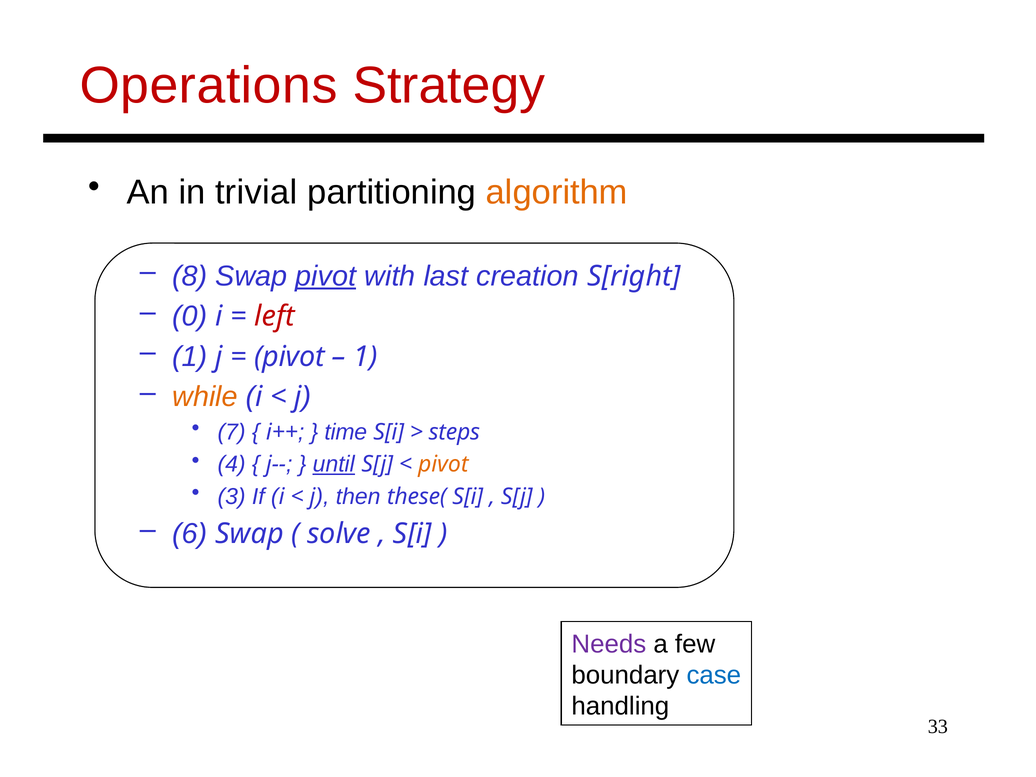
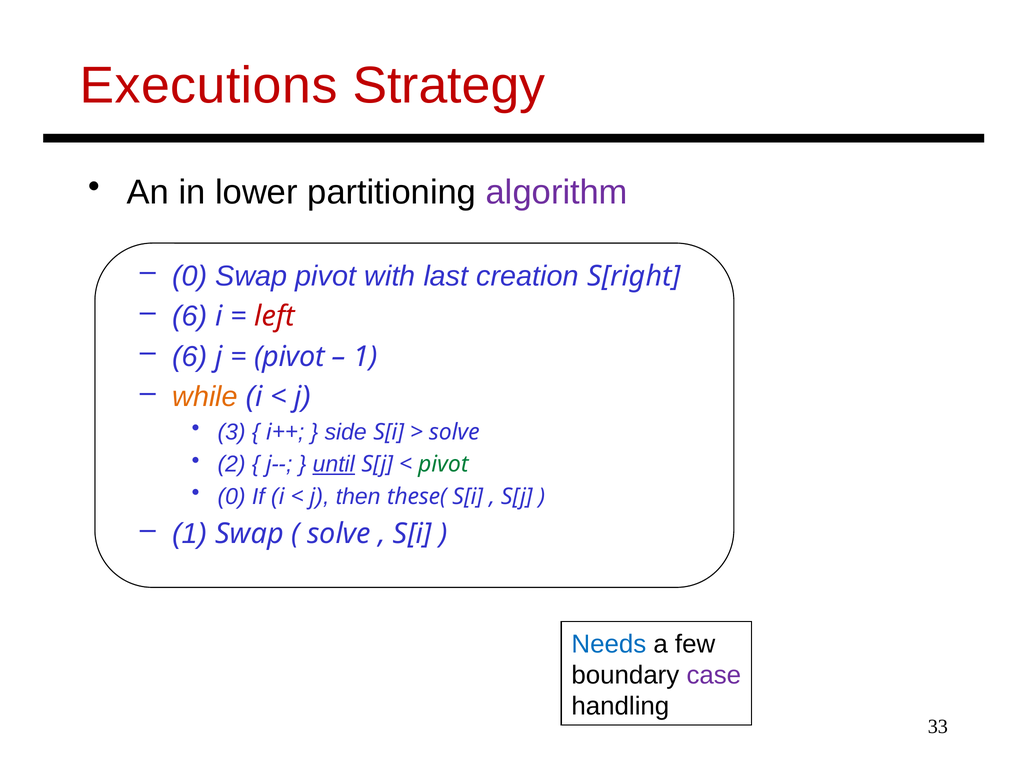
Operations: Operations -> Executions
trivial: trivial -> lower
algorithm colour: orange -> purple
8 at (190, 276): 8 -> 0
pivot at (326, 276) underline: present -> none
0 at (190, 316): 0 -> 6
1 at (190, 357): 1 -> 6
7: 7 -> 3
time: time -> side
steps at (454, 432): steps -> solve
4: 4 -> 2
pivot at (443, 464) colour: orange -> green
3 at (232, 497): 3 -> 0
6 at (190, 534): 6 -> 1
Needs colour: purple -> blue
case colour: blue -> purple
